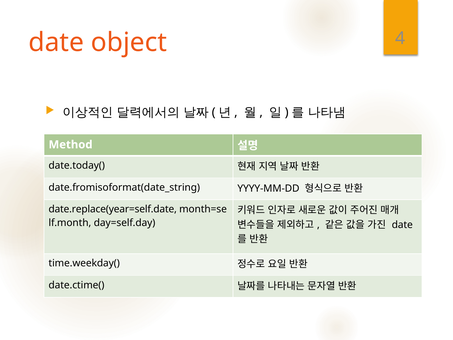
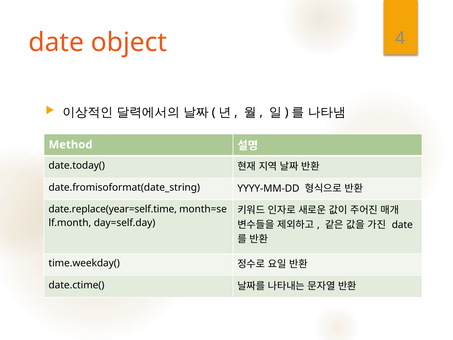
date.replace(year=self.date: date.replace(year=self.date -> date.replace(year=self.time
